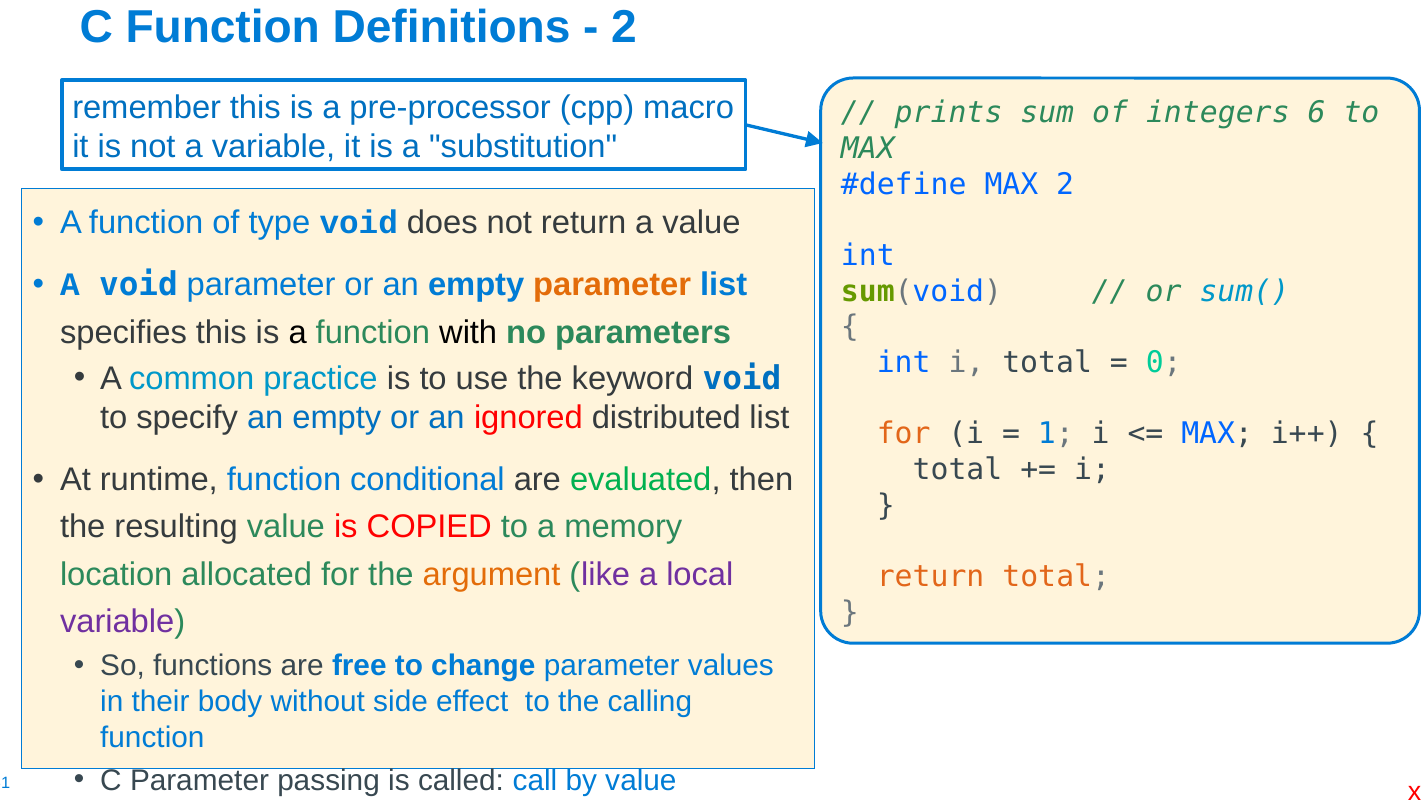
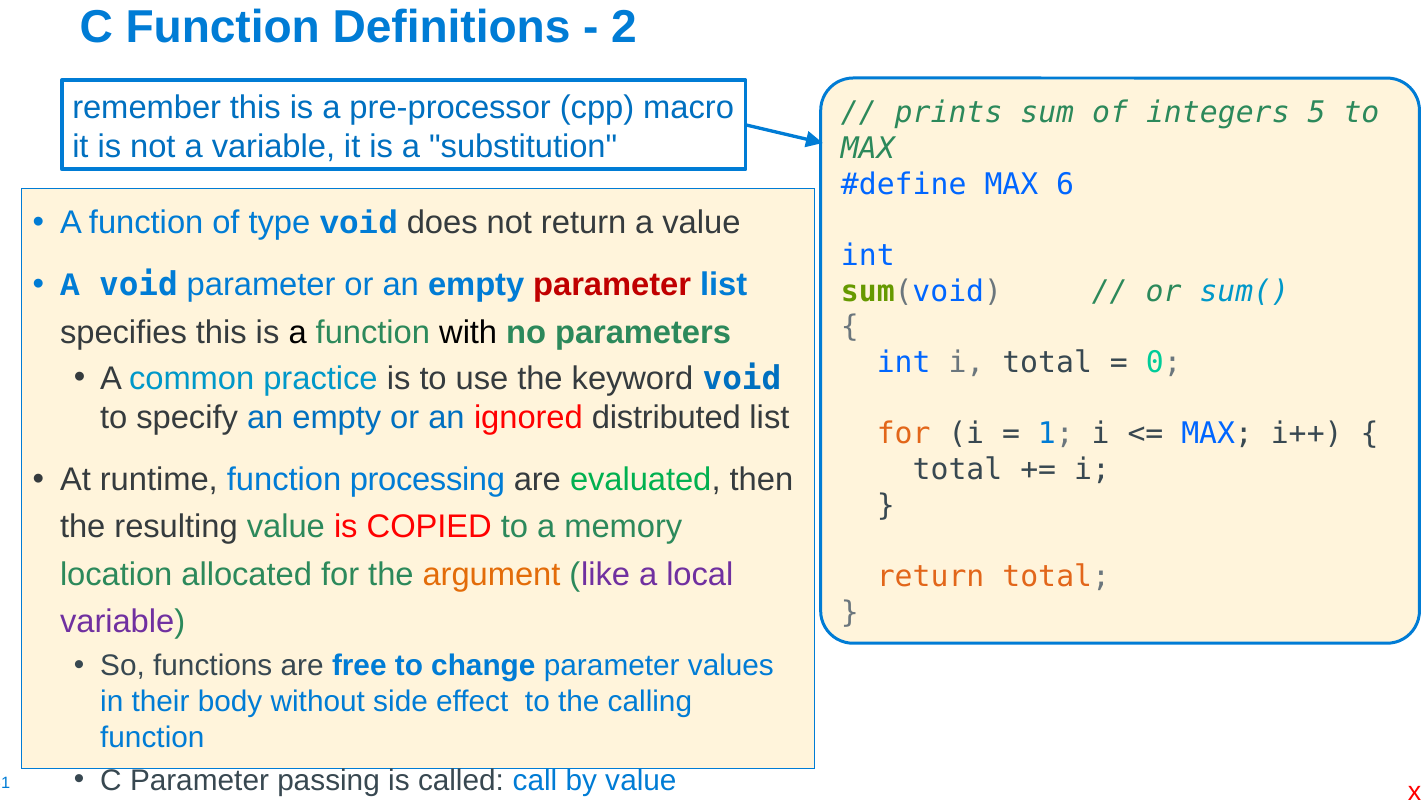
6: 6 -> 5
MAX 2: 2 -> 6
parameter at (612, 285) colour: orange -> red
conditional: conditional -> processing
